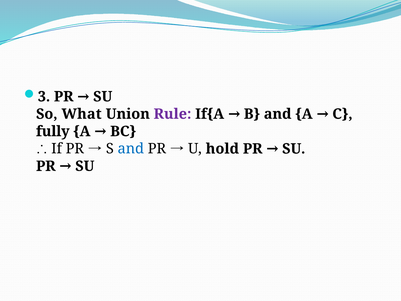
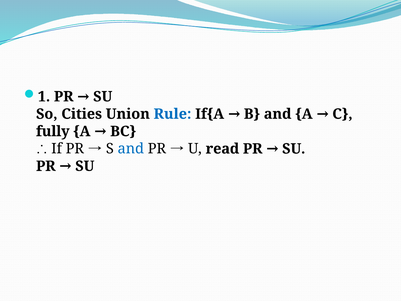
3: 3 -> 1
What: What -> Cities
Rule colour: purple -> blue
hold: hold -> read
